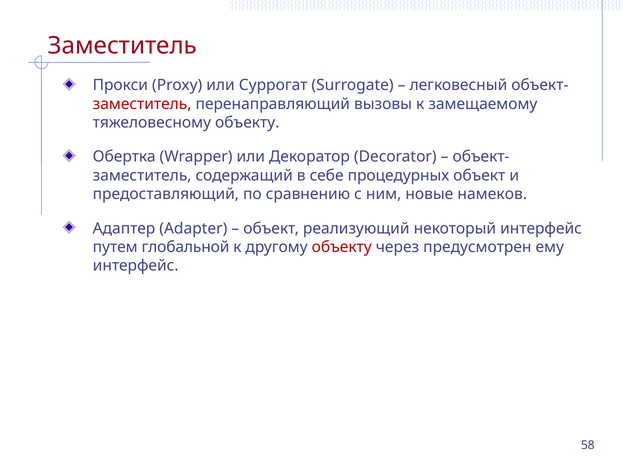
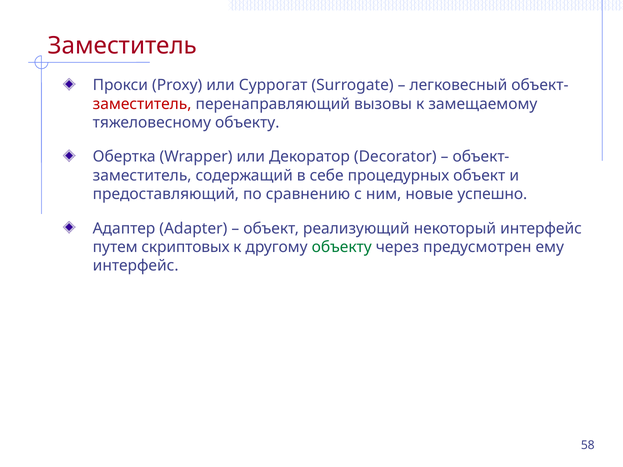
намеков: намеков -> успешно
глобальной: глобальной -> скриптовых
объекту at (342, 247) colour: red -> green
